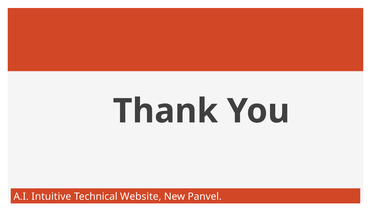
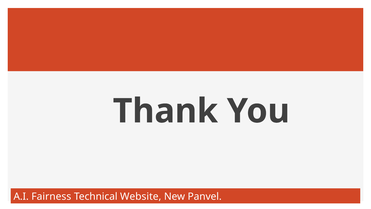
Intuitive: Intuitive -> Fairness
